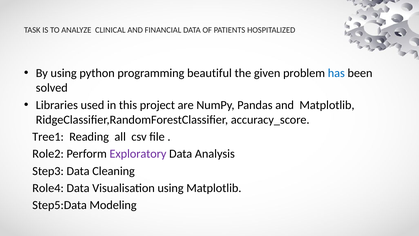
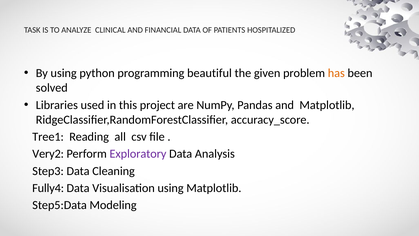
has colour: blue -> orange
Role2: Role2 -> Very2
Role4: Role4 -> Fully4
